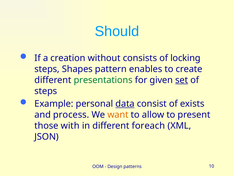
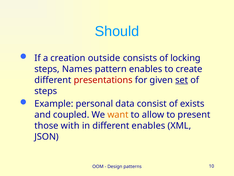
without: without -> outside
Shapes: Shapes -> Names
presentations colour: green -> red
data underline: present -> none
process: process -> coupled
different foreach: foreach -> enables
